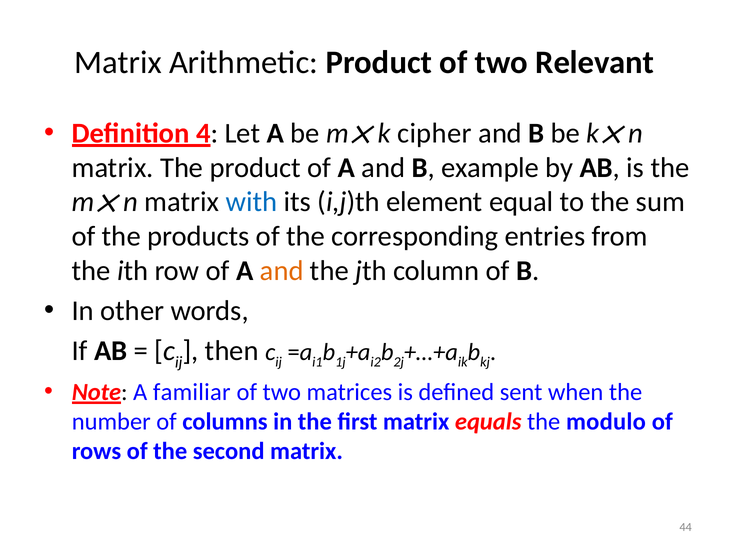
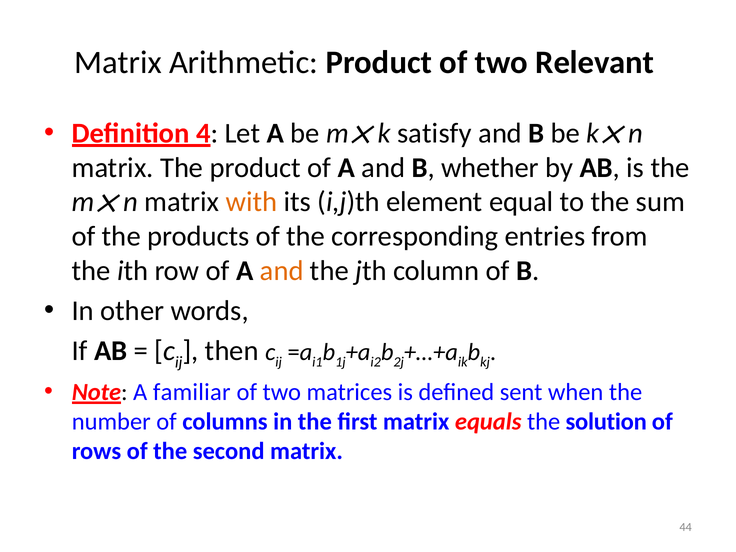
cipher: cipher -> satisfy
example: example -> whether
with colour: blue -> orange
modulo: modulo -> solution
